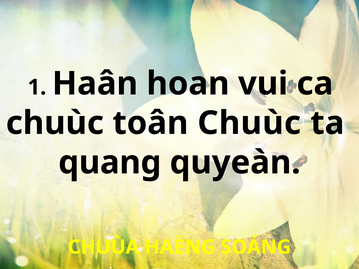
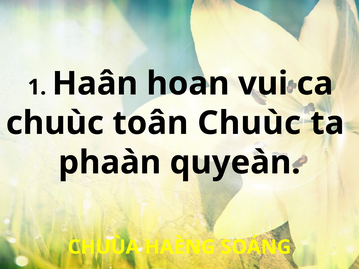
quang: quang -> phaàn
